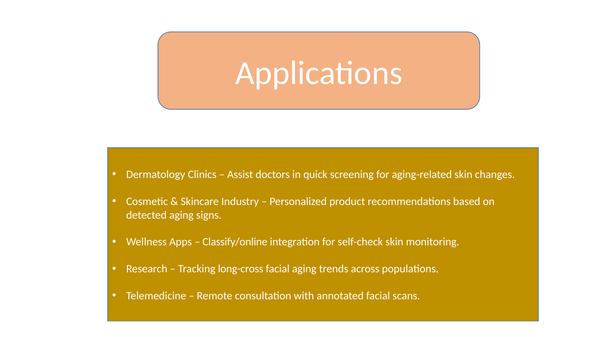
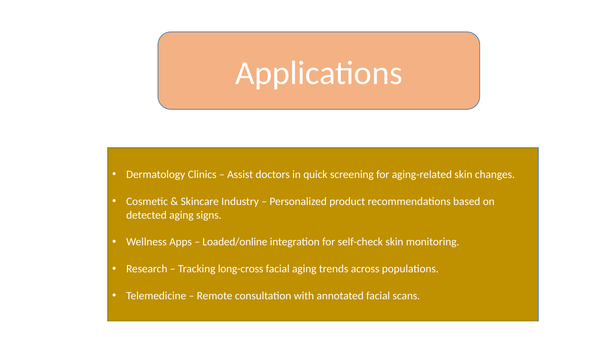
Classify/online: Classify/online -> Loaded/online
